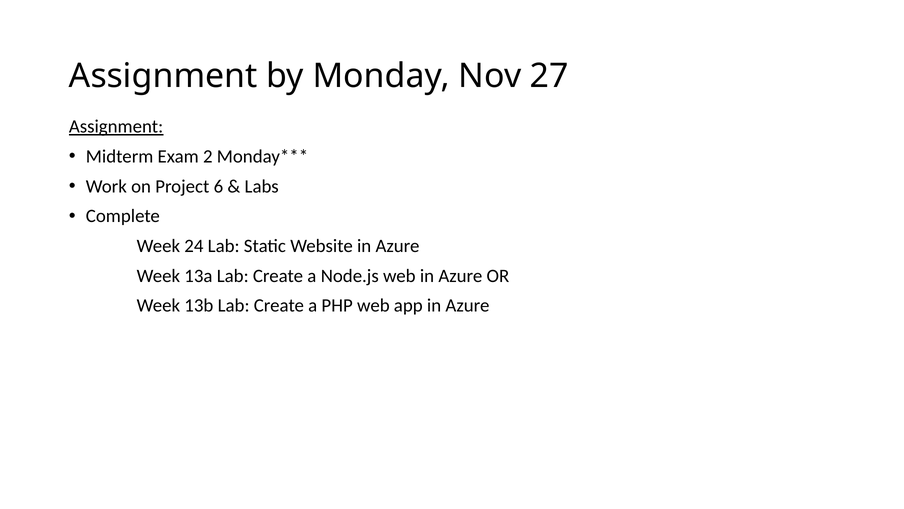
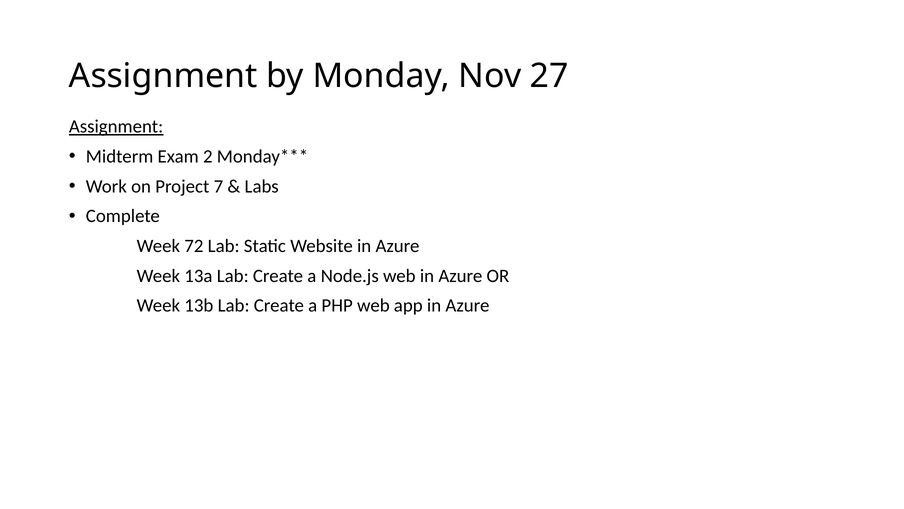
6: 6 -> 7
24: 24 -> 72
